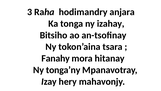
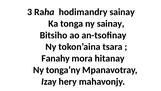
hodimandry anjara: anjara -> sainay
ny izahay: izahay -> sainay
